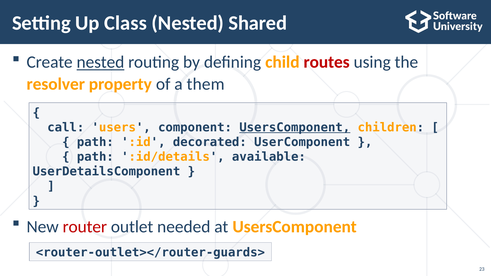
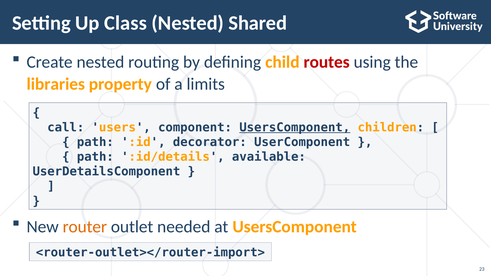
nested at (100, 62) underline: present -> none
resolver: resolver -> libraries
them: them -> limits
decorated: decorated -> decorator
router colour: red -> orange
<router-outlet></router-guards>: <router-outlet></router-guards> -> <router-outlet></router-import>
